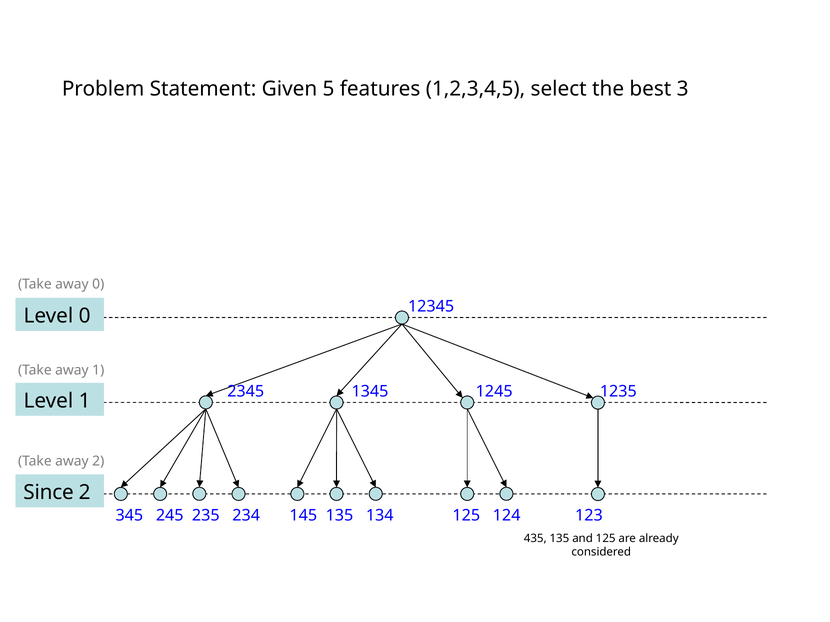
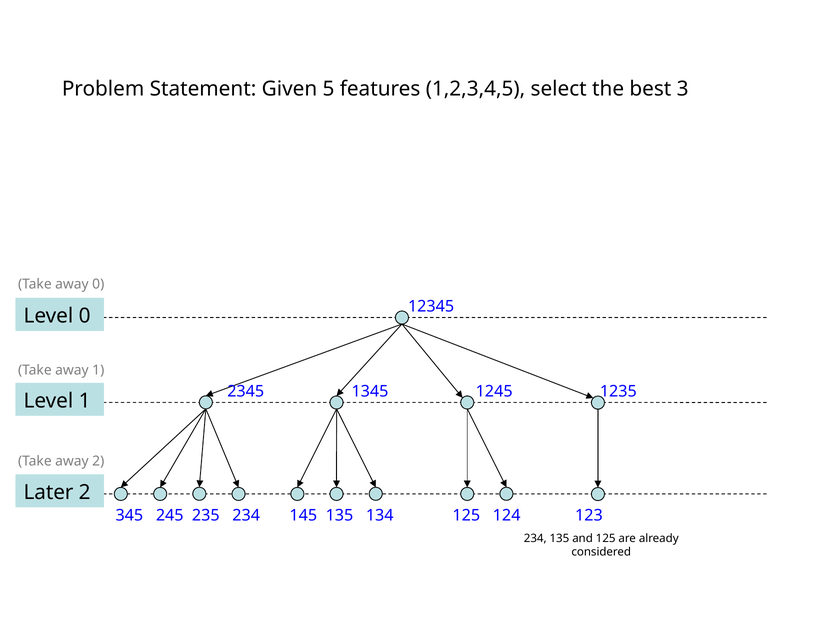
Since: Since -> Later
435 at (535, 539): 435 -> 234
